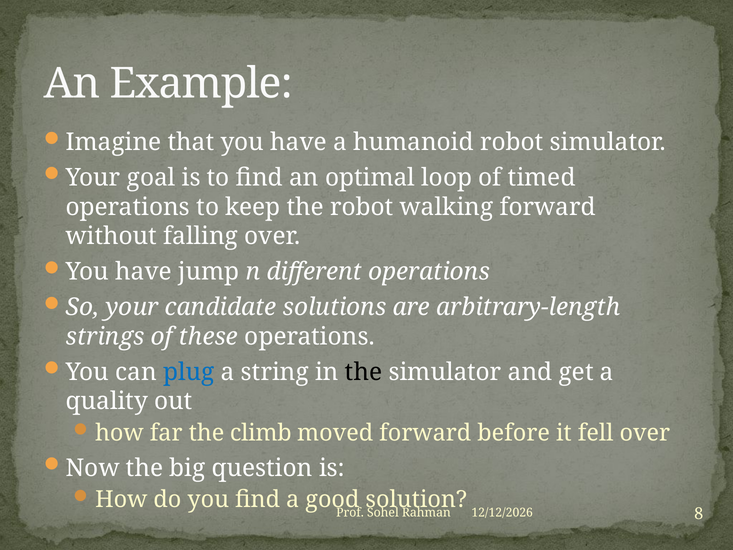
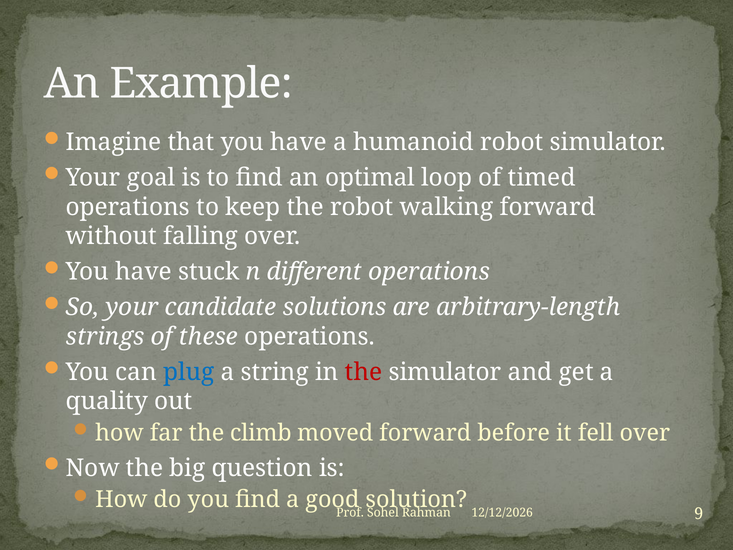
jump: jump -> stuck
the at (364, 372) colour: black -> red
8: 8 -> 9
